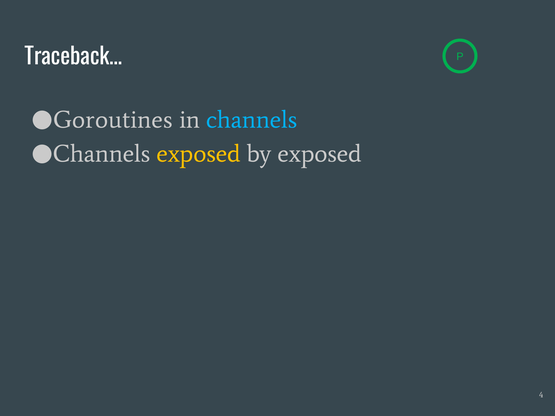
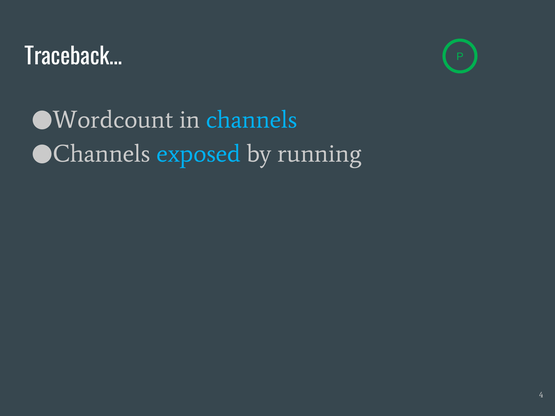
Goroutines: Goroutines -> Wordcount
exposed at (199, 154) colour: yellow -> light blue
by exposed: exposed -> running
